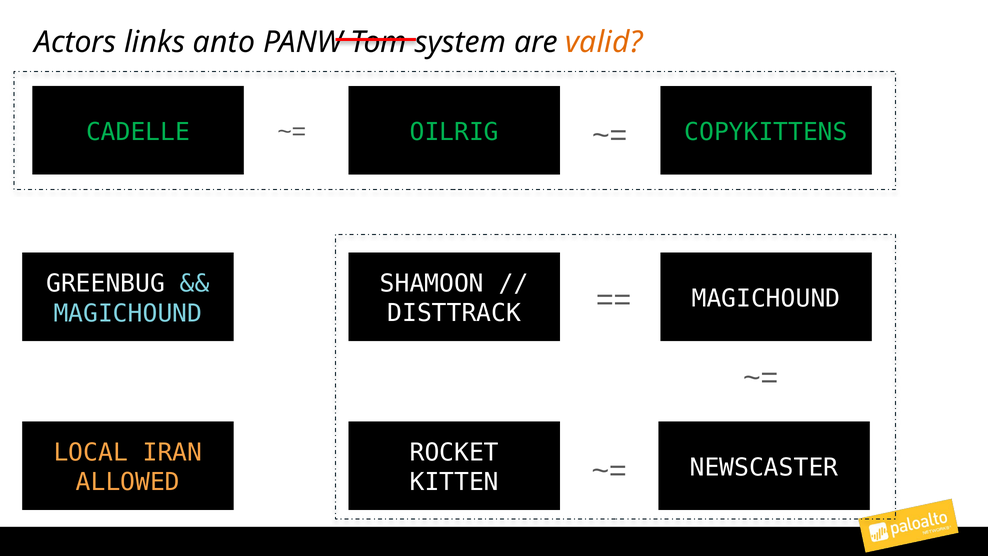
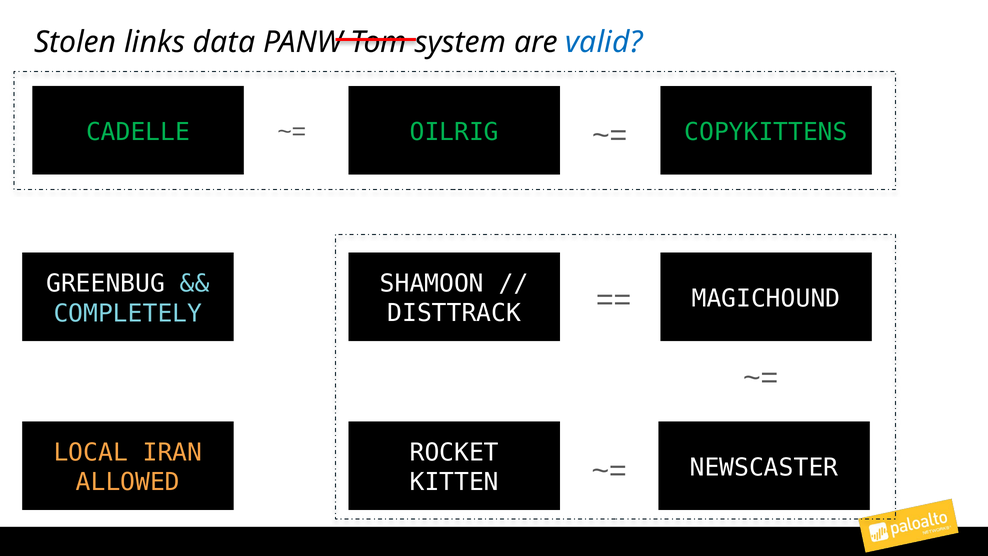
Actors: Actors -> Stolen
anto: anto -> data
valid colour: orange -> blue
MAGICHOUND at (128, 313): MAGICHOUND -> COMPLETELY
